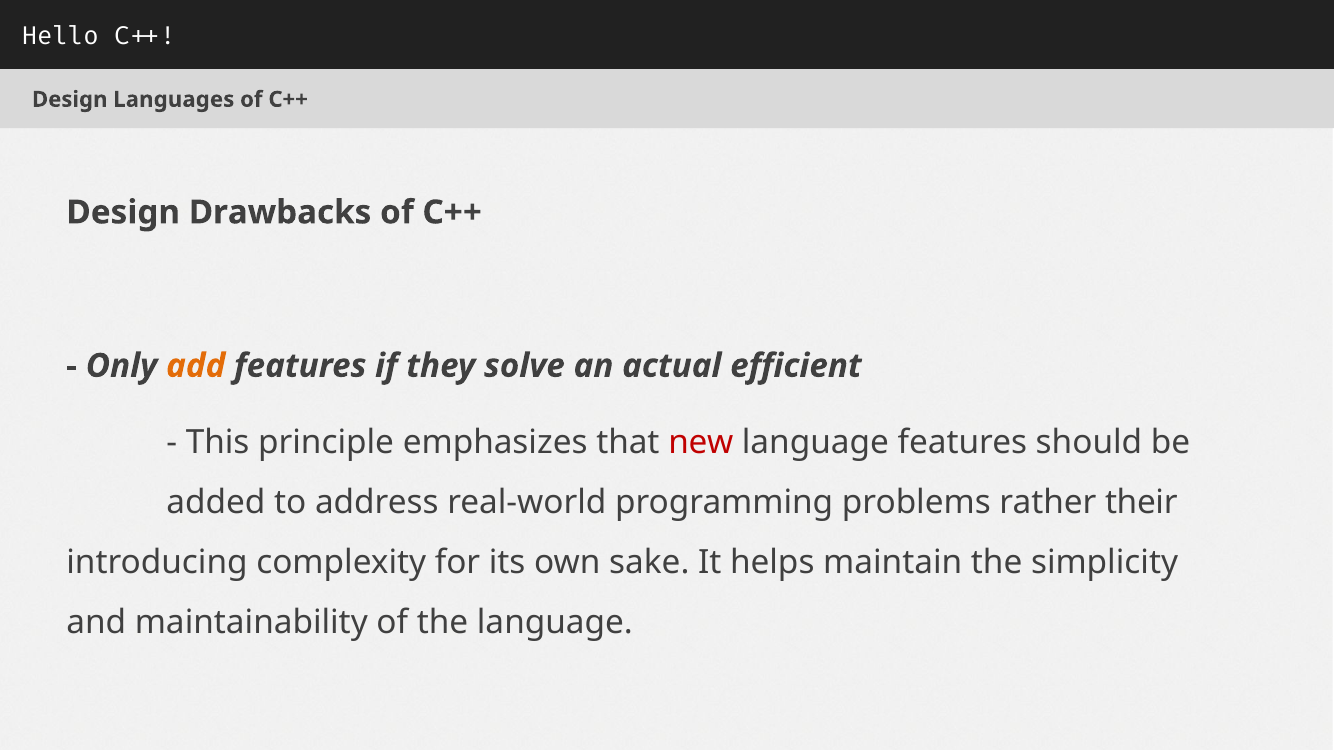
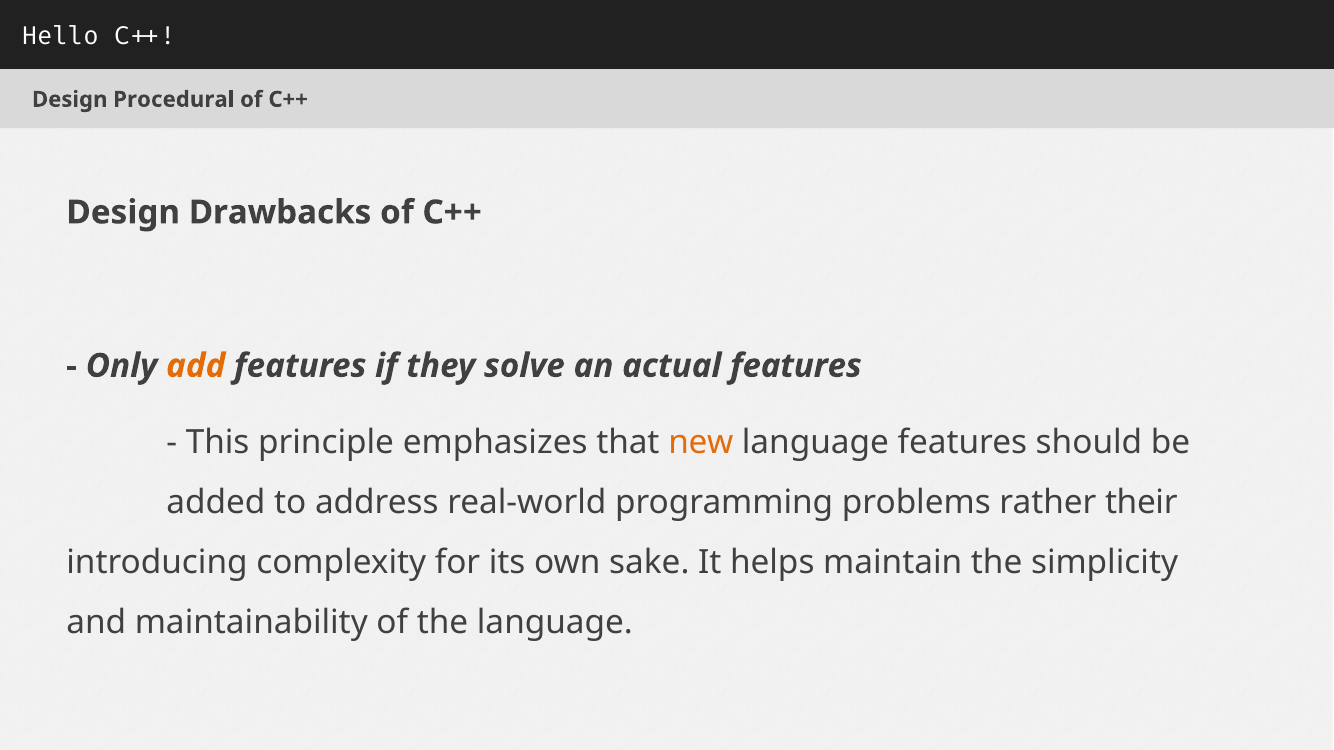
Languages: Languages -> Procedural
actual efficient: efficient -> features
new colour: red -> orange
